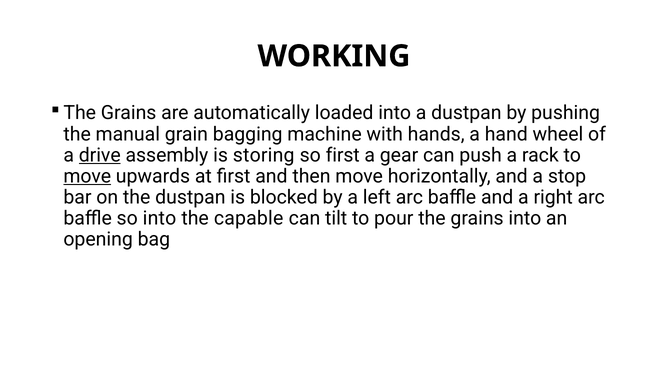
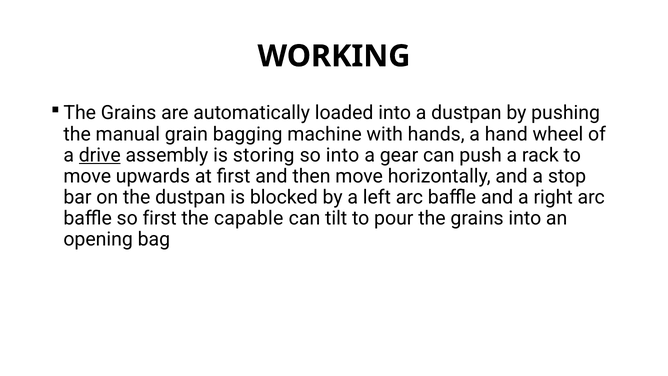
so first: first -> into
move at (87, 176) underline: present -> none
so into: into -> first
